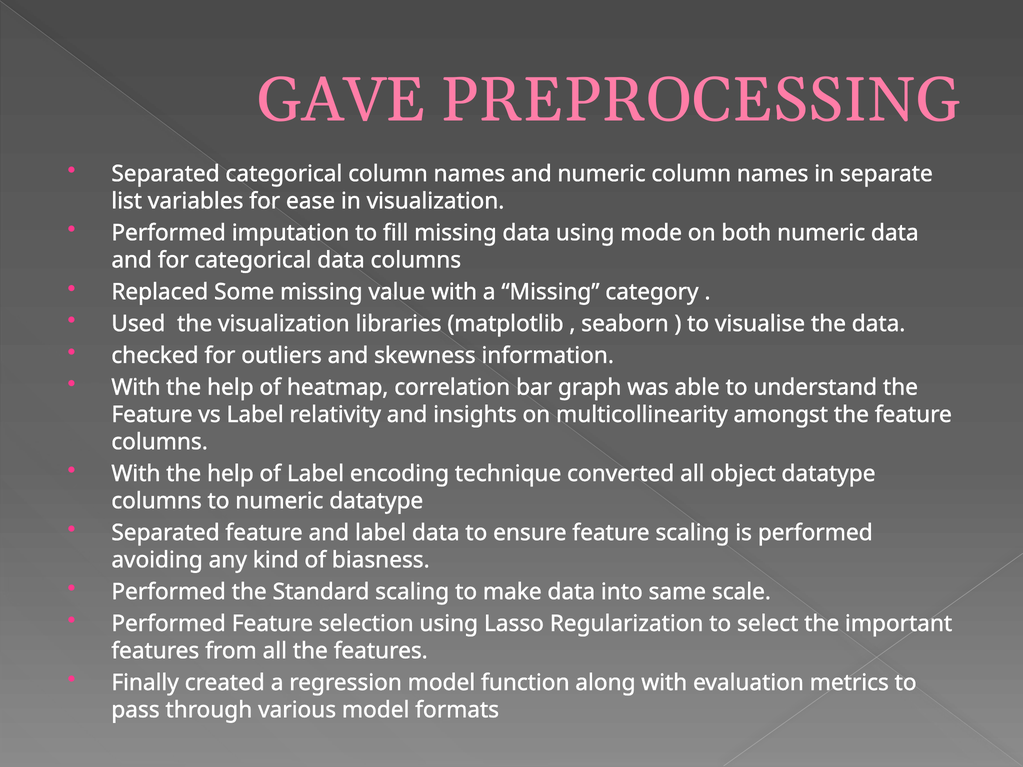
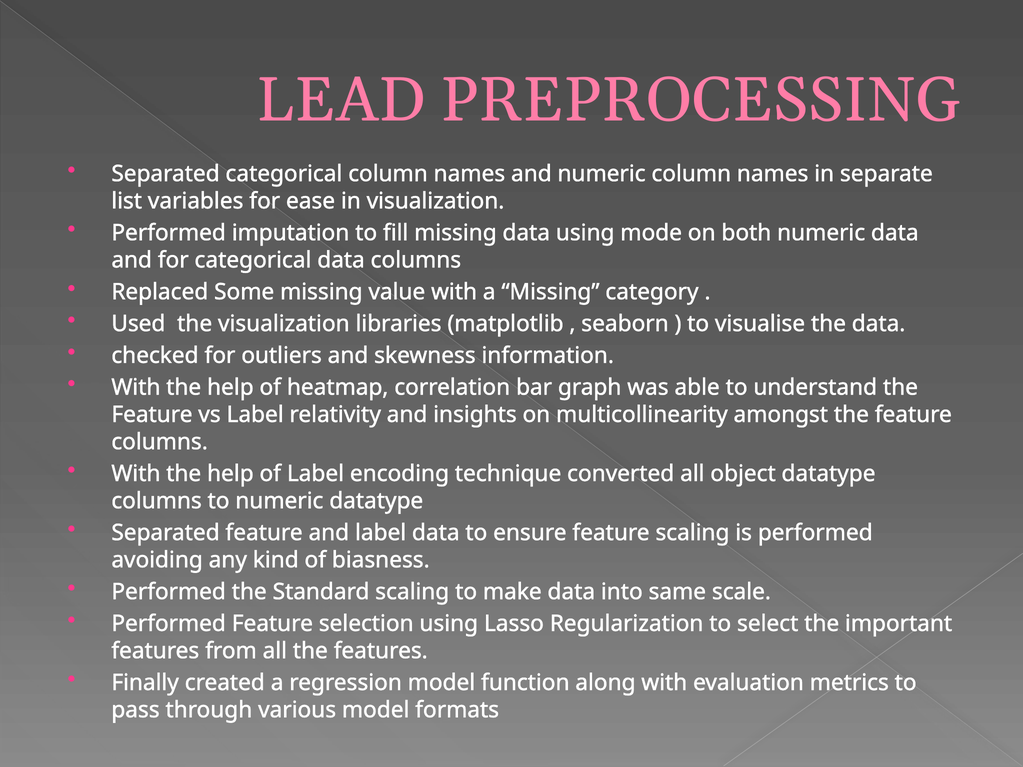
GAVE: GAVE -> LEAD
